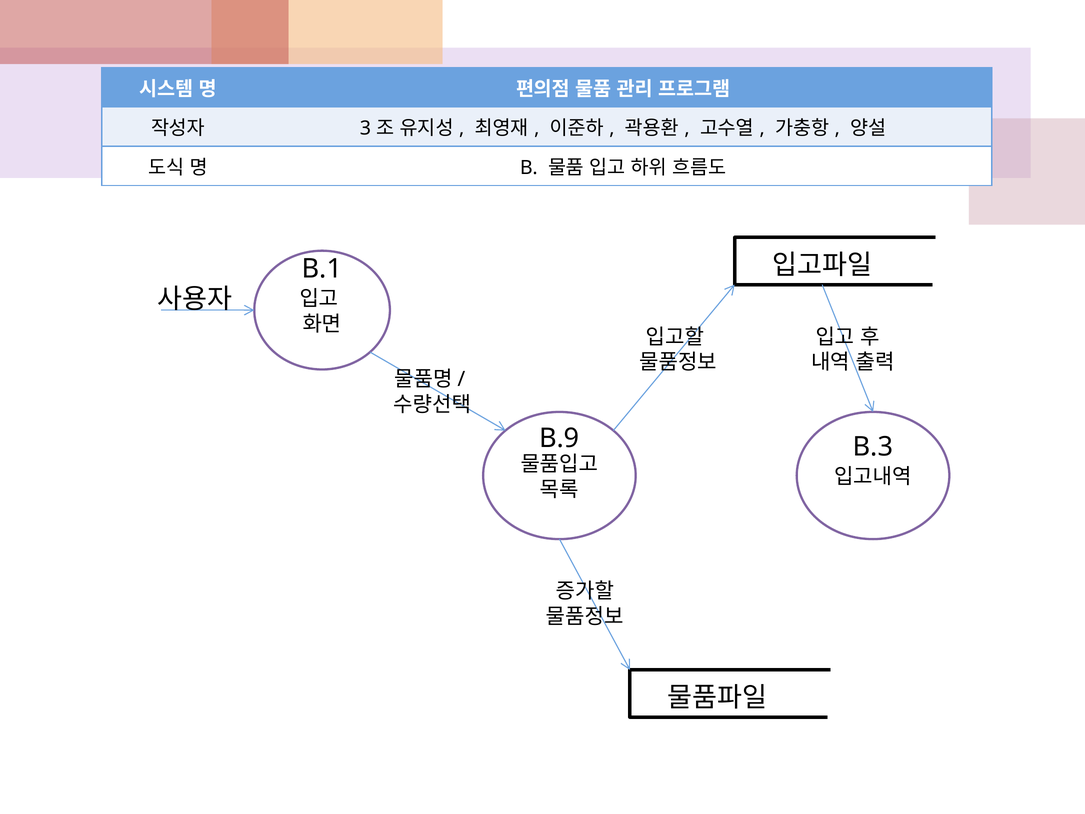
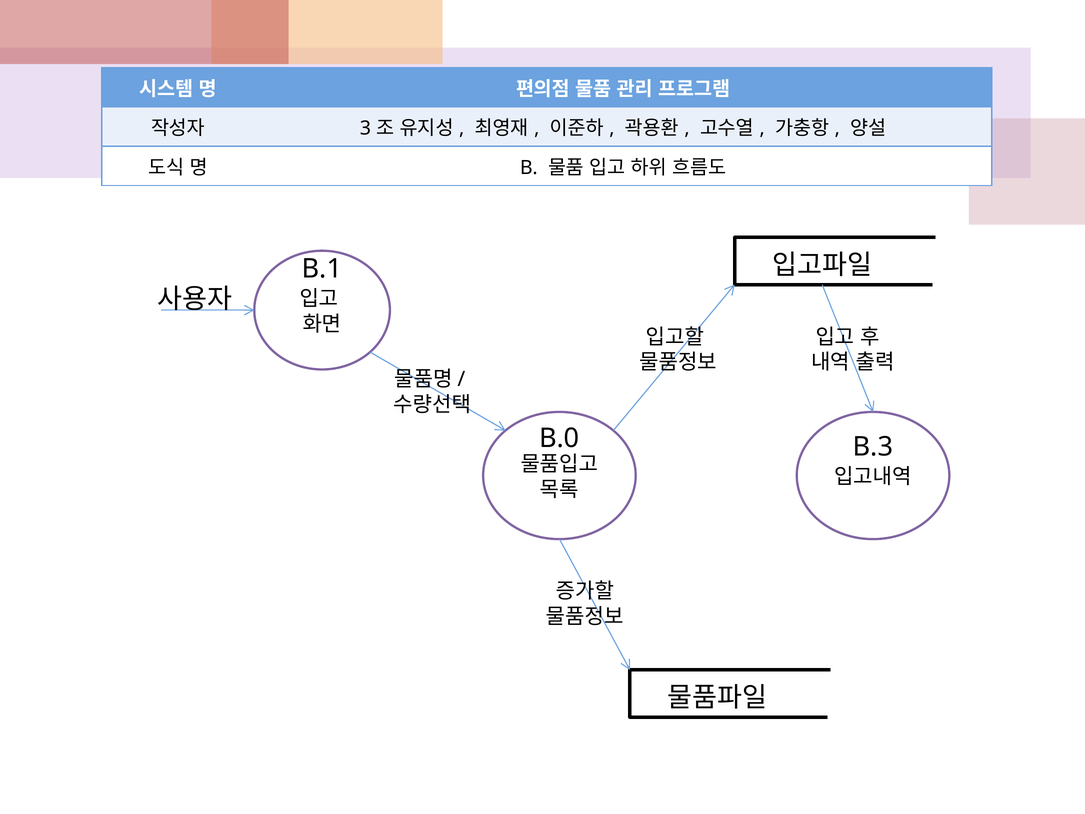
B.9: B.9 -> B.0
